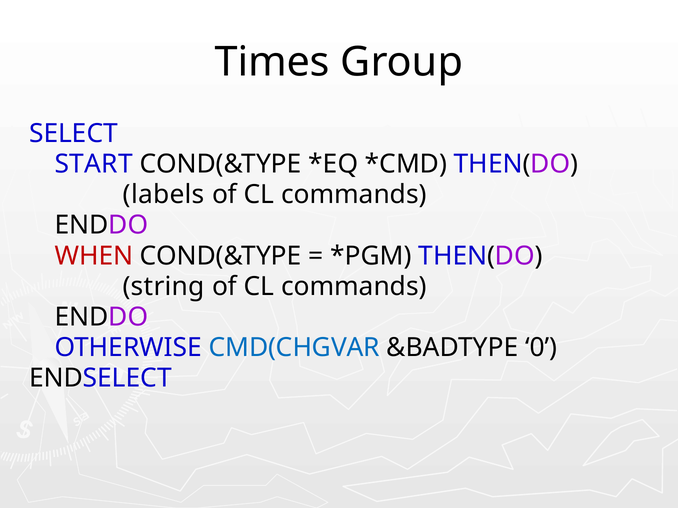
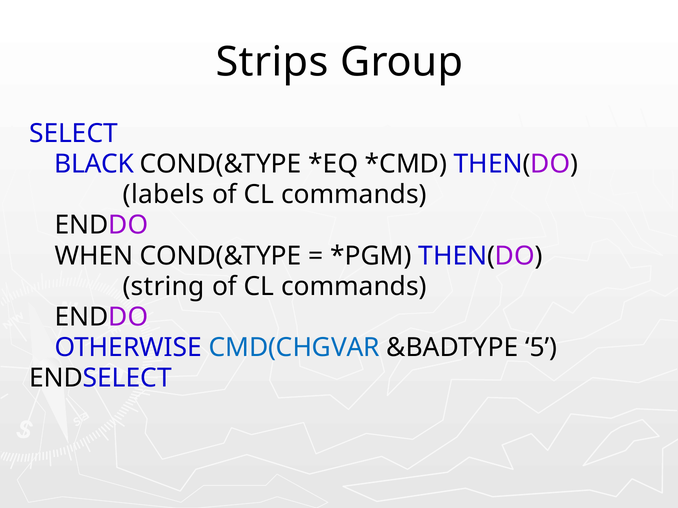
Times: Times -> Strips
START: START -> BLACK
WHEN colour: red -> black
0: 0 -> 5
